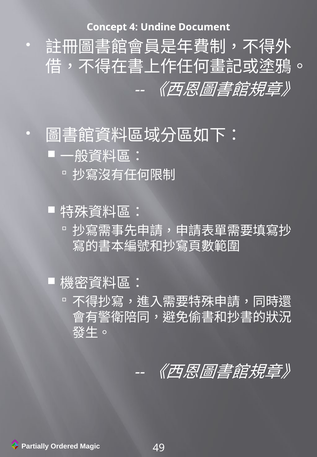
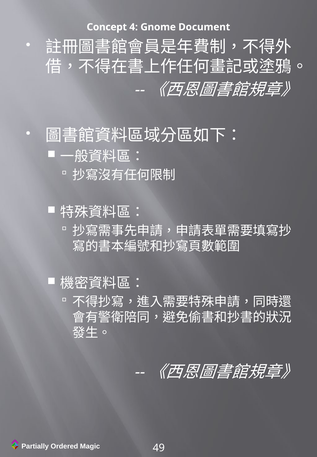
Undine: Undine -> Gnome
